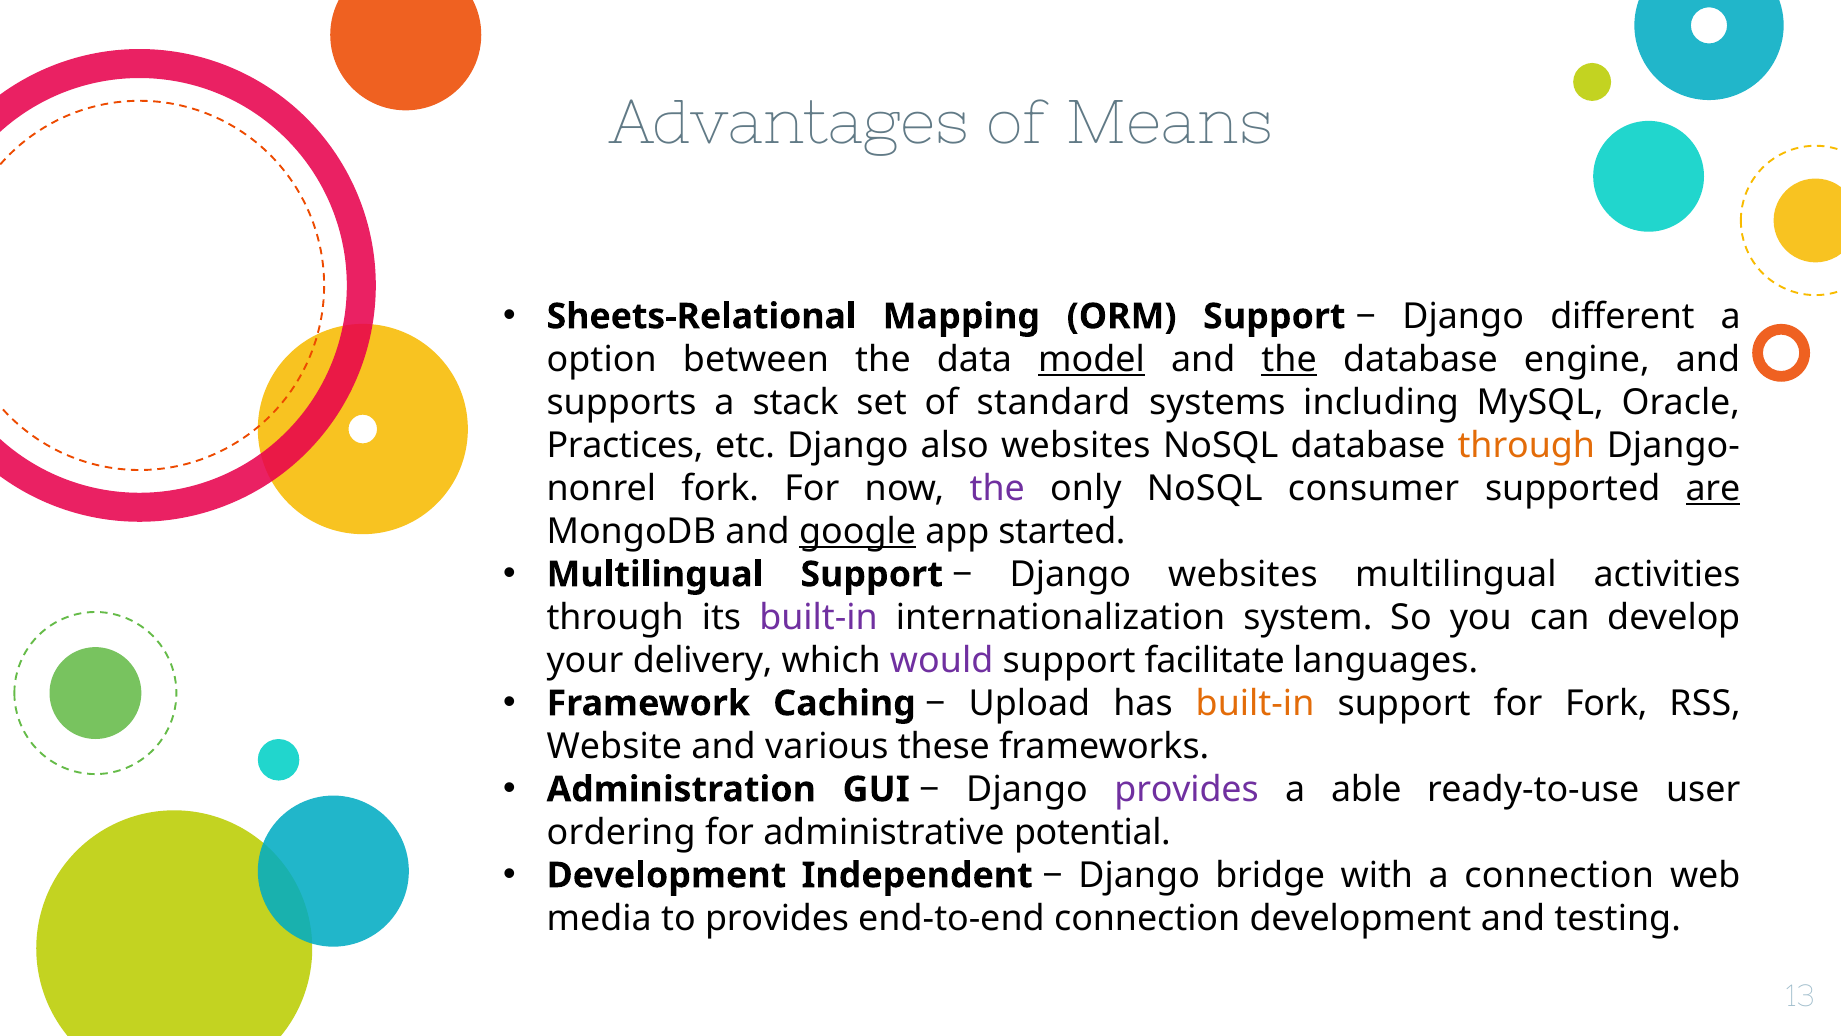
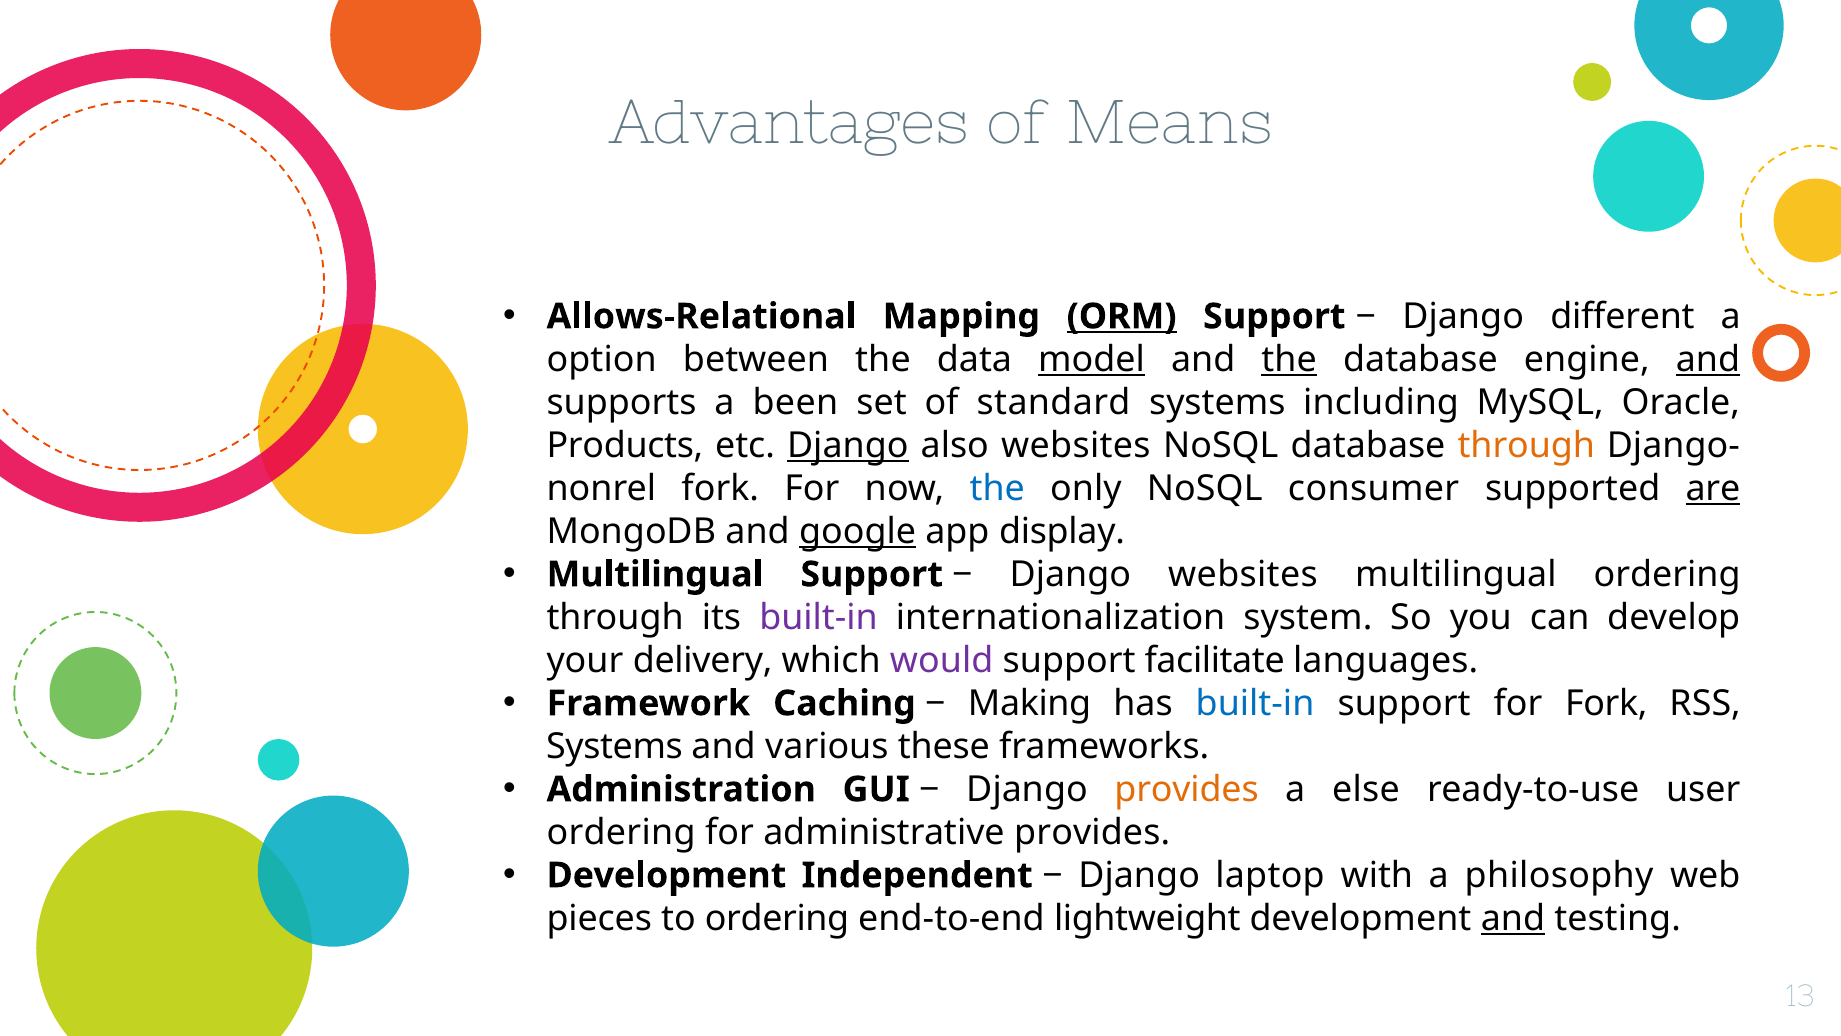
Sheets-Relational: Sheets-Relational -> Allows-Relational
ORM underline: none -> present
and at (1708, 359) underline: none -> present
stack: stack -> been
Practices: Practices -> Products
Django at (848, 445) underline: none -> present
the at (997, 488) colour: purple -> blue
started: started -> display
multilingual activities: activities -> ordering
Upload: Upload -> Making
built-in at (1255, 703) colour: orange -> blue
Website at (614, 746): Website -> Systems
provides at (1187, 789) colour: purple -> orange
able: able -> else
administrative potential: potential -> provides
bridge: bridge -> laptop
a connection: connection -> philosophy
media: media -> pieces
to provides: provides -> ordering
end-to-end connection: connection -> lightweight
and at (1513, 918) underline: none -> present
